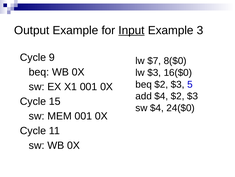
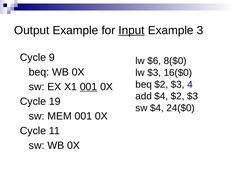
$7: $7 -> $6
5: 5 -> 4
001 at (89, 86) underline: none -> present
15: 15 -> 19
